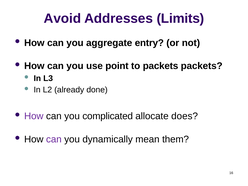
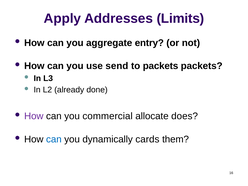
Avoid: Avoid -> Apply
point: point -> send
complicated: complicated -> commercial
can at (54, 139) colour: purple -> blue
mean: mean -> cards
